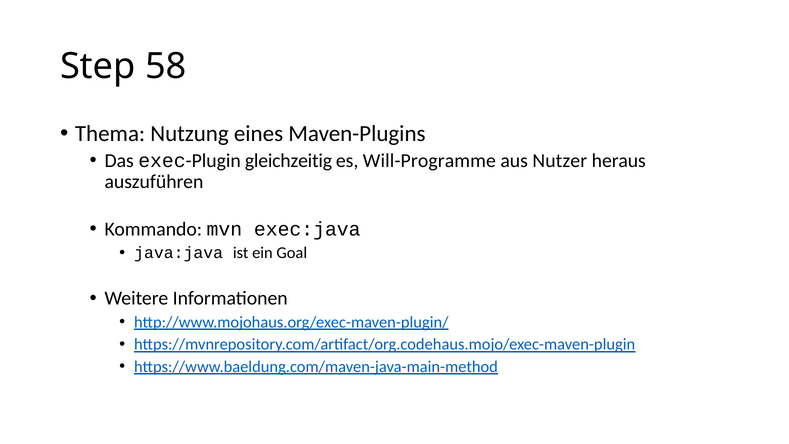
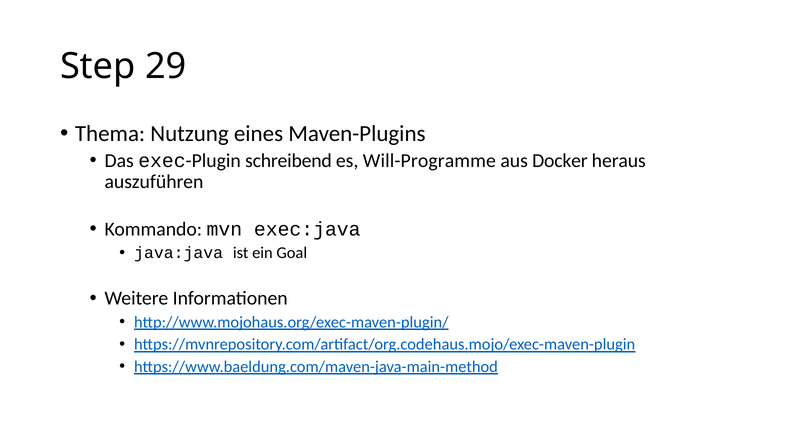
58: 58 -> 29
gleichzeitig: gleichzeitig -> schreibend
Nutzer: Nutzer -> Docker
